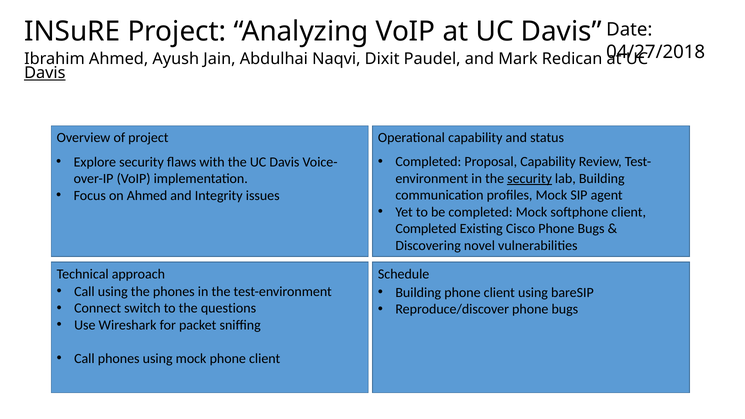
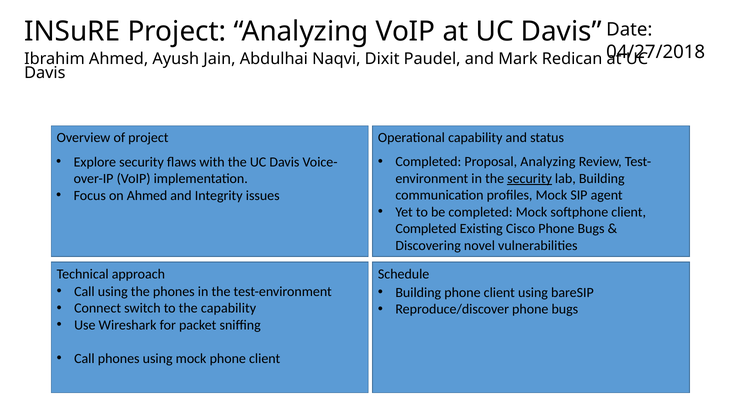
Davis at (45, 73) underline: present -> none
Proposal Capability: Capability -> Analyzing
the questions: questions -> capability
